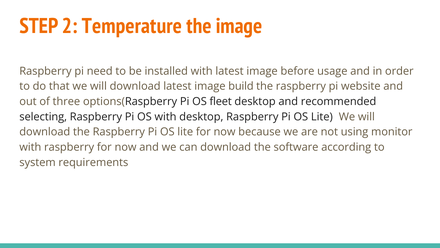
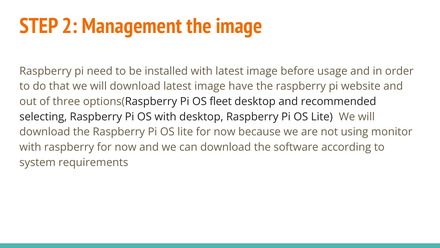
Temperature: Temperature -> Management
build: build -> have
